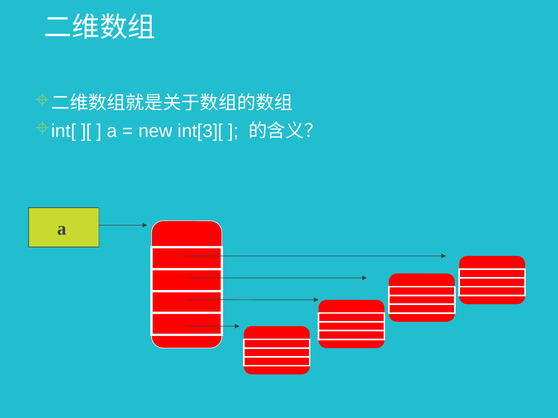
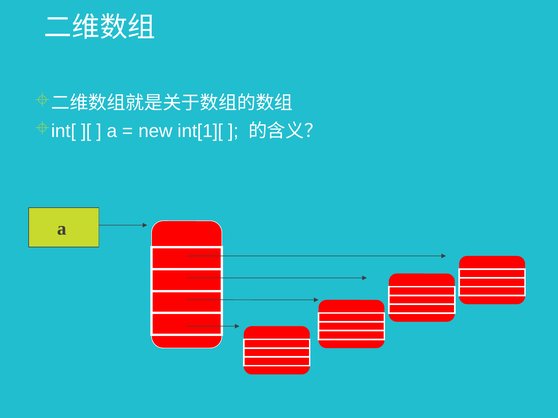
int[3][: int[3][ -> int[1][
